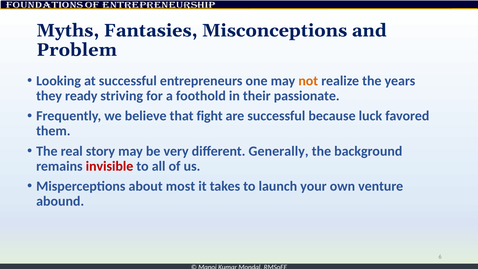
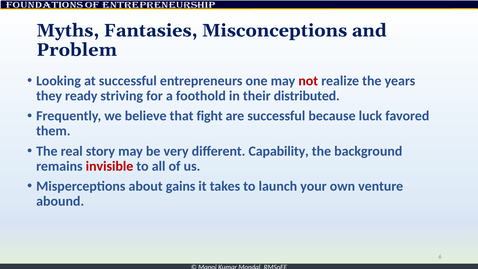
not colour: orange -> red
passionate: passionate -> distributed
Generally: Generally -> Capability
most: most -> gains
